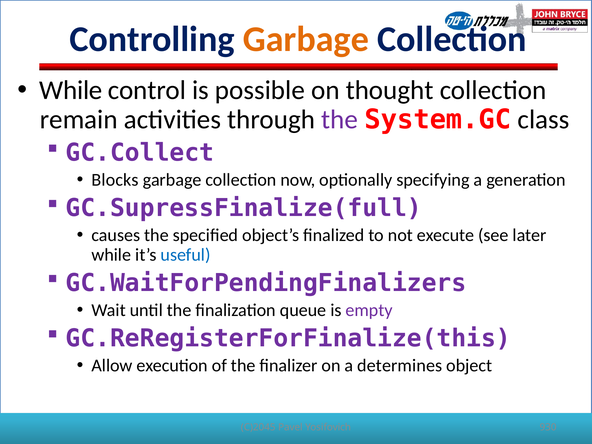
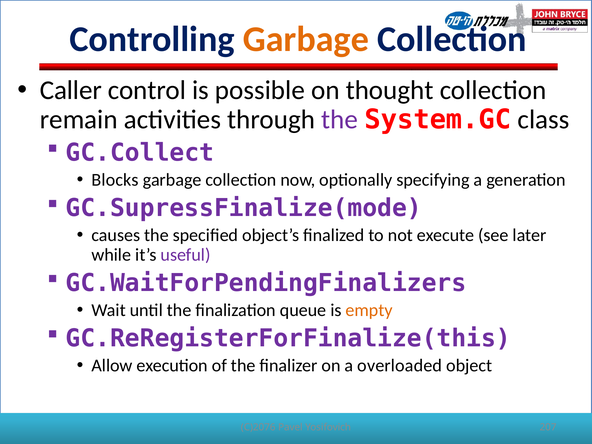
While at (71, 90): While -> Caller
GC.SupressFinalize(full: GC.SupressFinalize(full -> GC.SupressFinalize(mode
useful colour: blue -> purple
empty colour: purple -> orange
determines: determines -> overloaded
C)2045: C)2045 -> C)2076
930: 930 -> 207
